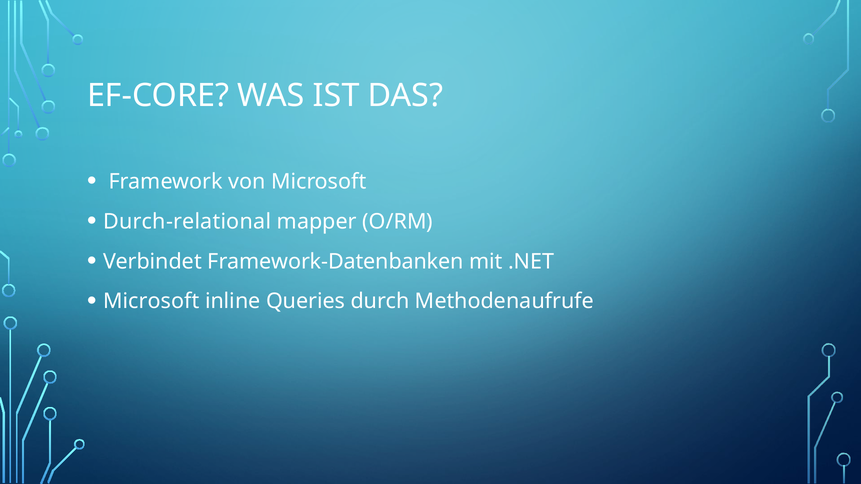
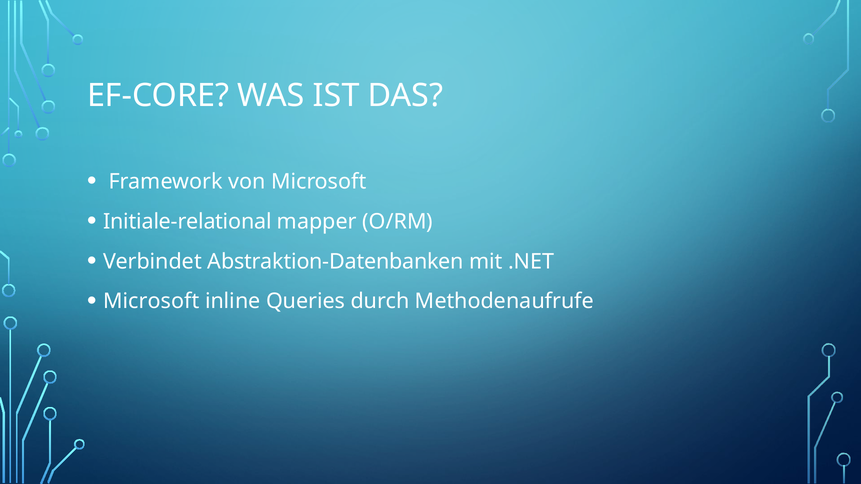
Durch-relational: Durch-relational -> Initiale-relational
Framework-Datenbanken: Framework-Datenbanken -> Abstraktion-Datenbanken
